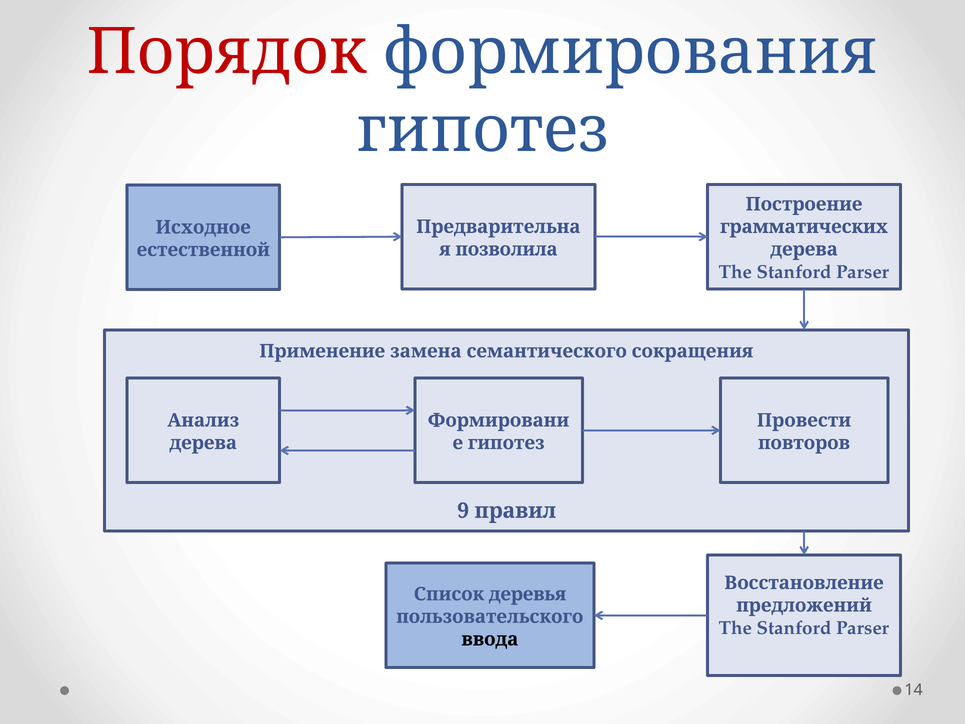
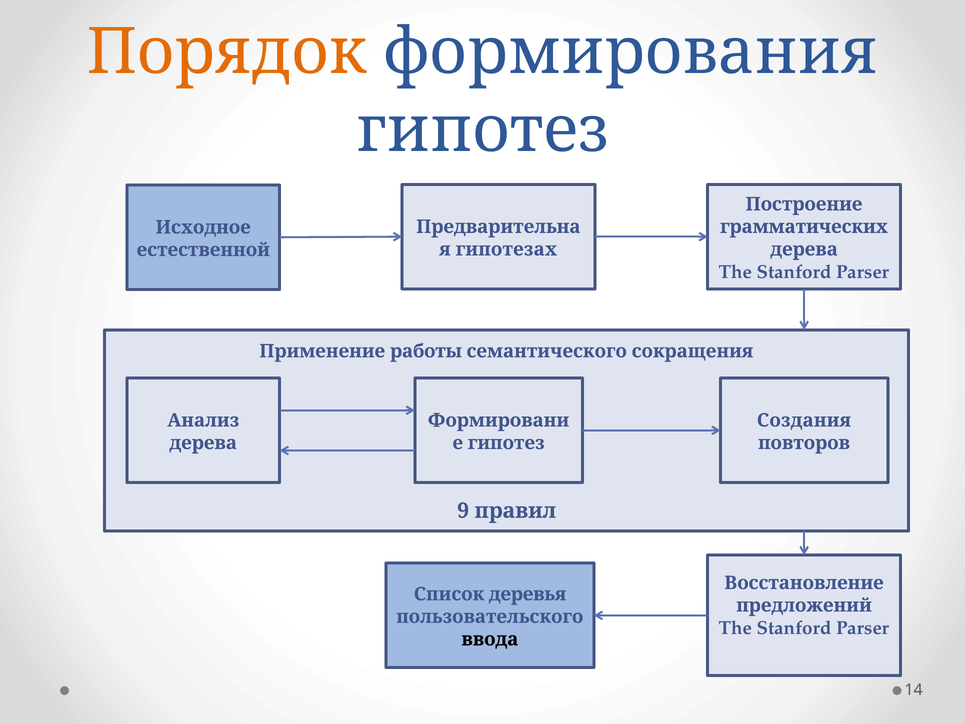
Порядок colour: red -> orange
позволила: позволила -> гипотезах
замена: замена -> работы
Провести: Провести -> Создания
